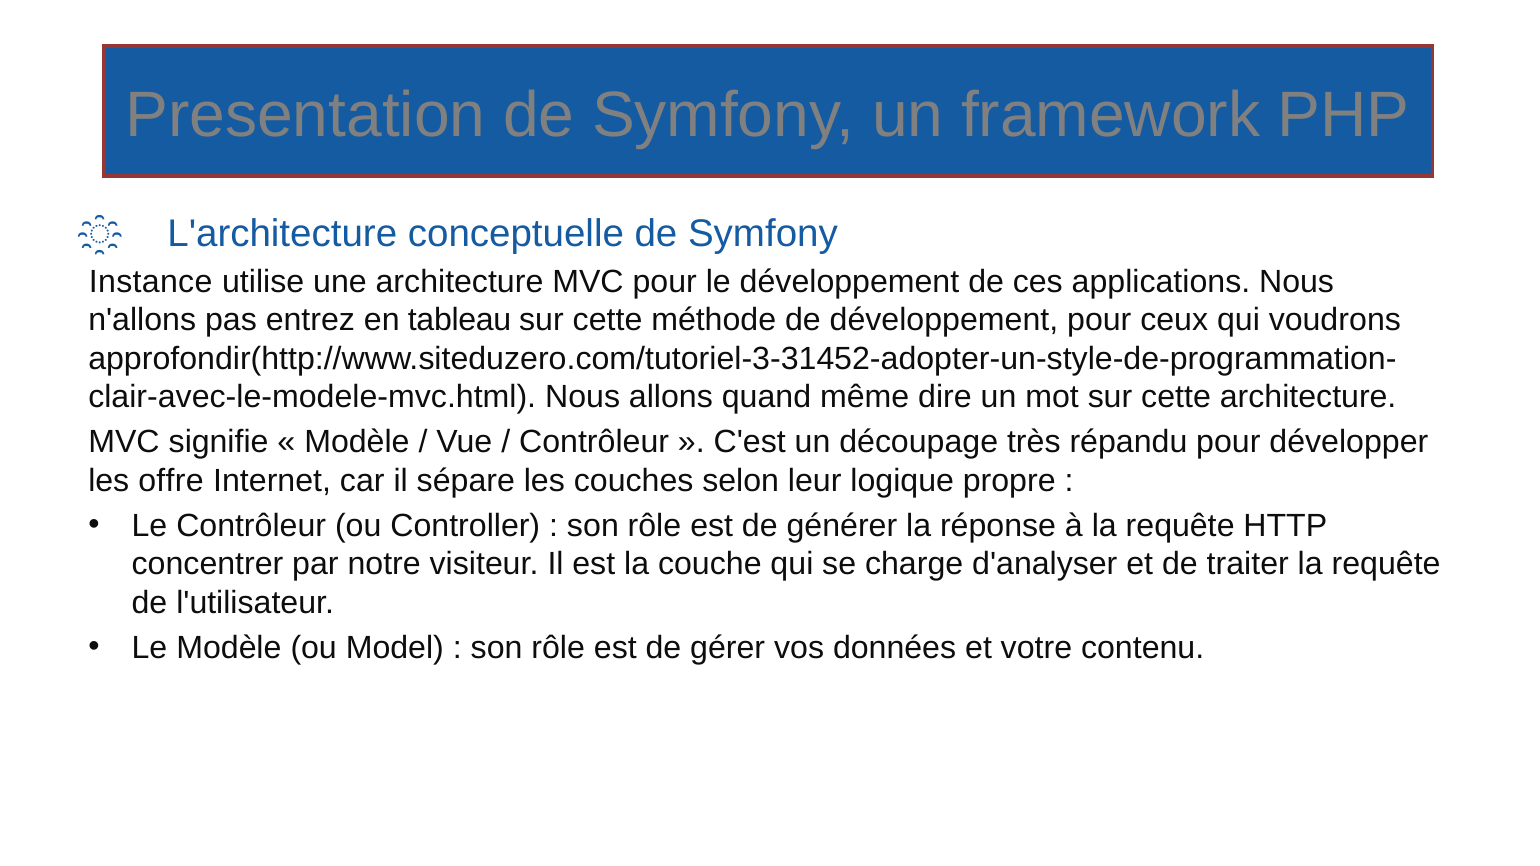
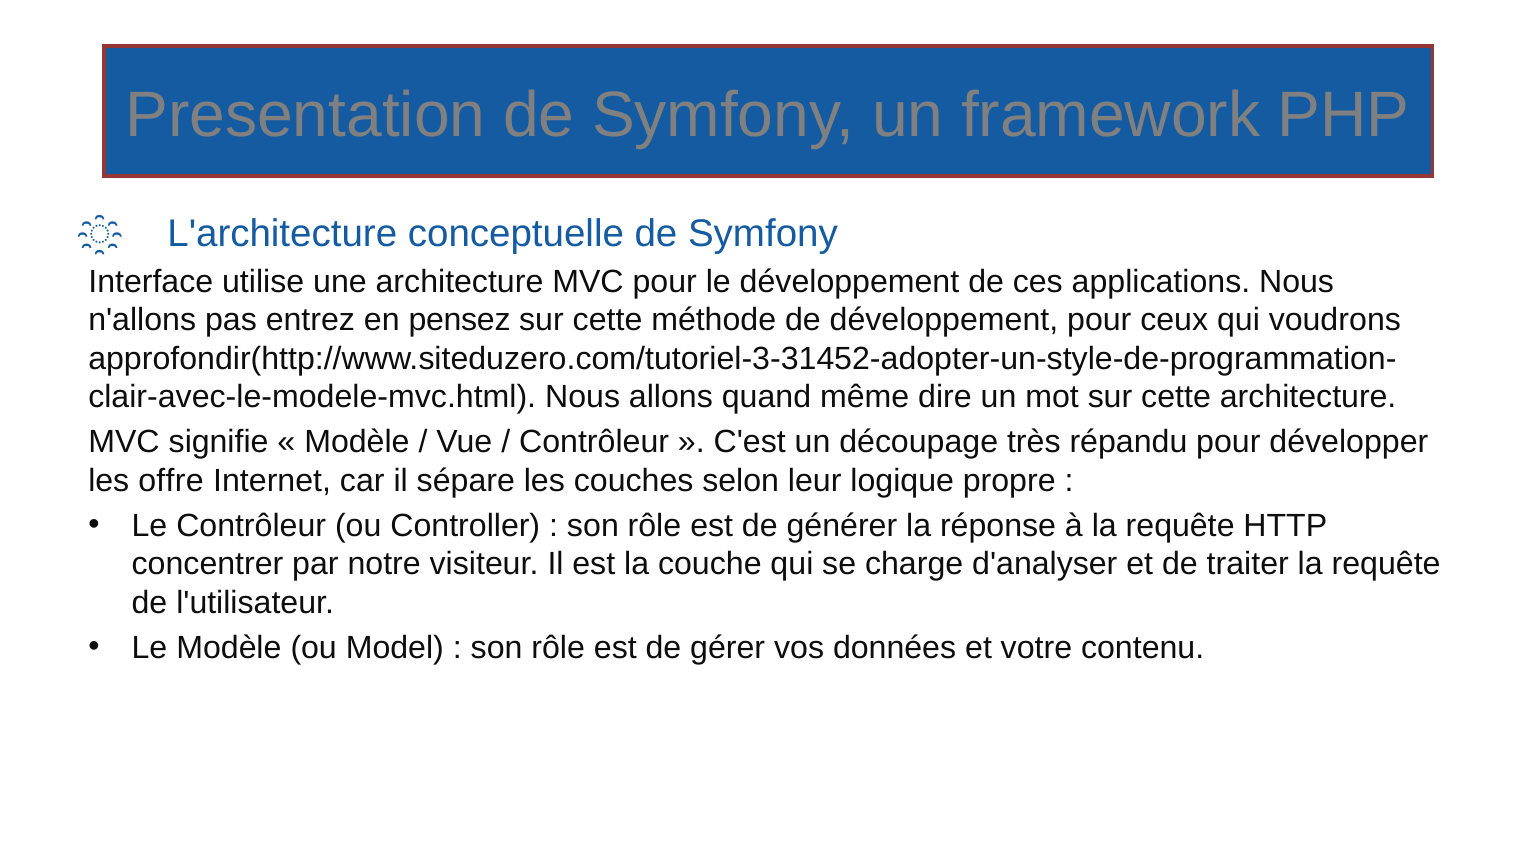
Instance: Instance -> Interface
tableau: tableau -> pensez
